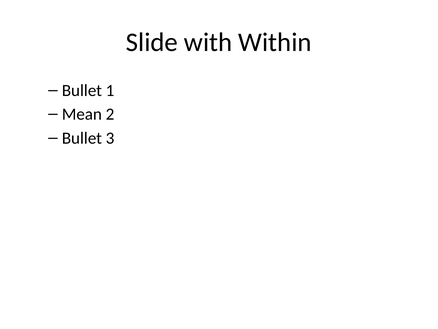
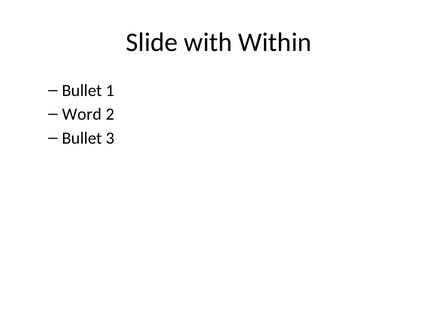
Mean: Mean -> Word
